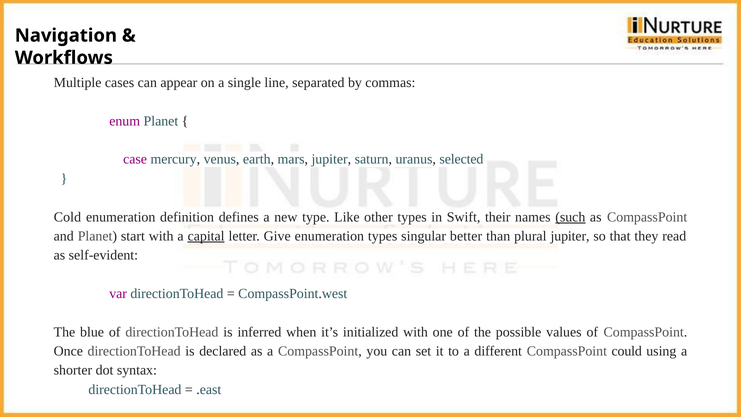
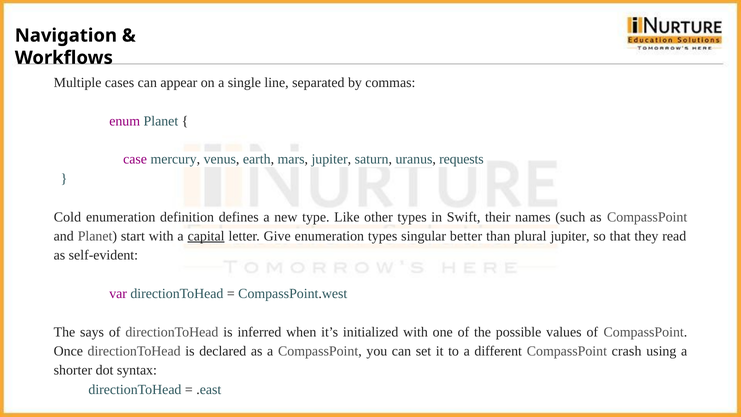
selected: selected -> requests
such underline: present -> none
blue: blue -> says
could: could -> crash
